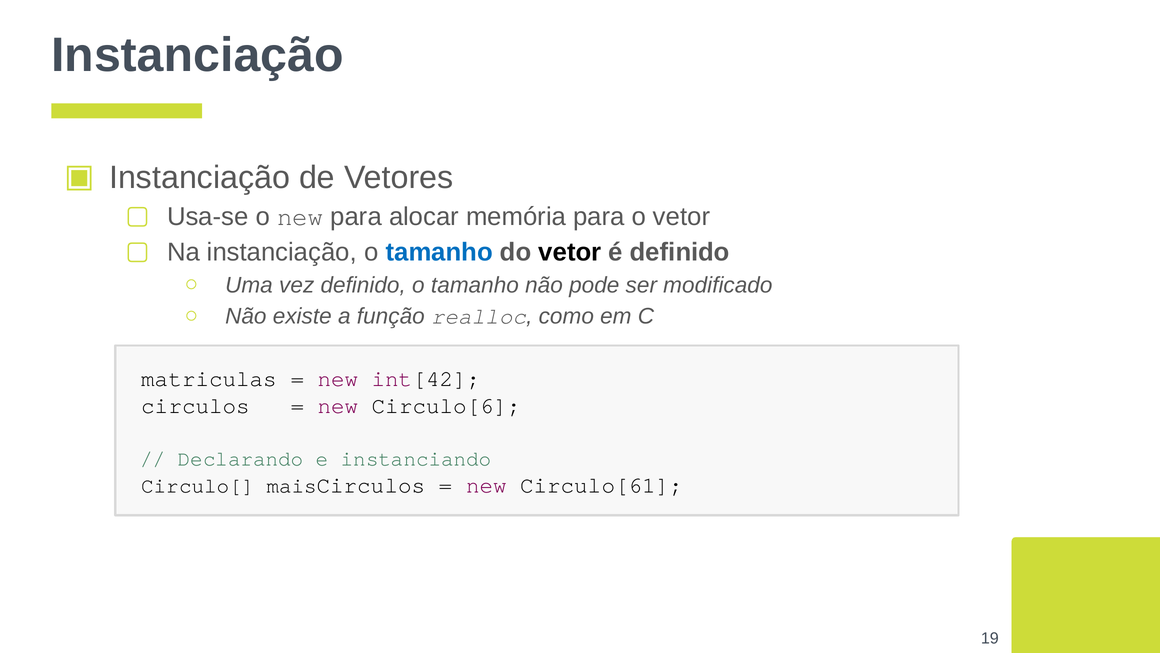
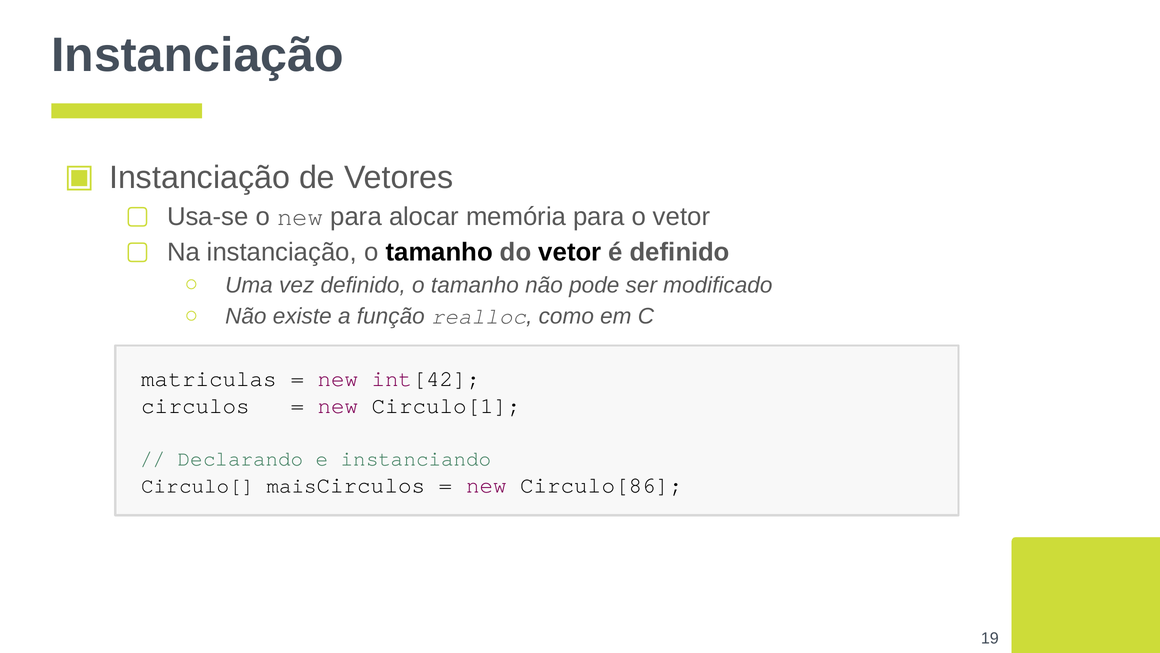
tamanho at (439, 252) colour: blue -> black
Circulo[6: Circulo[6 -> Circulo[1
Circulo[61: Circulo[61 -> Circulo[86
